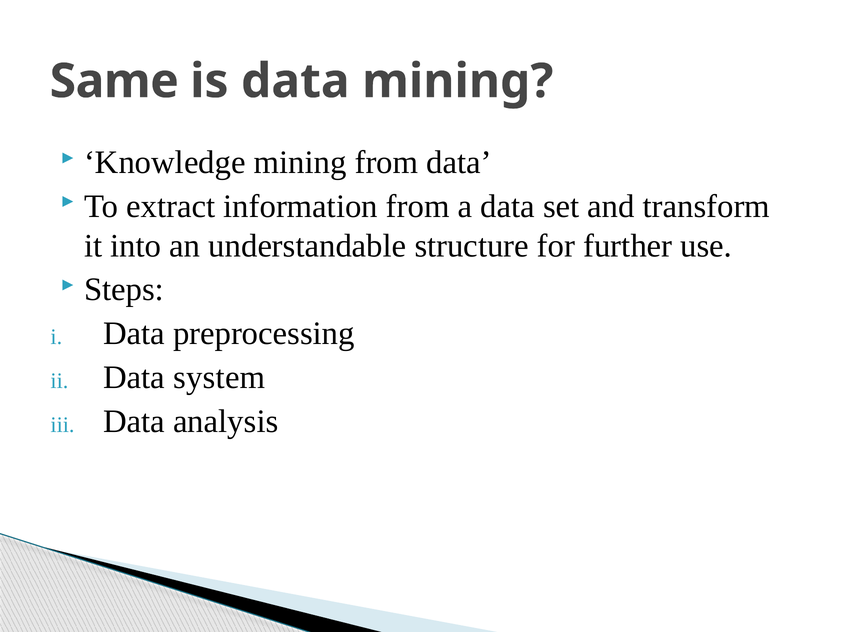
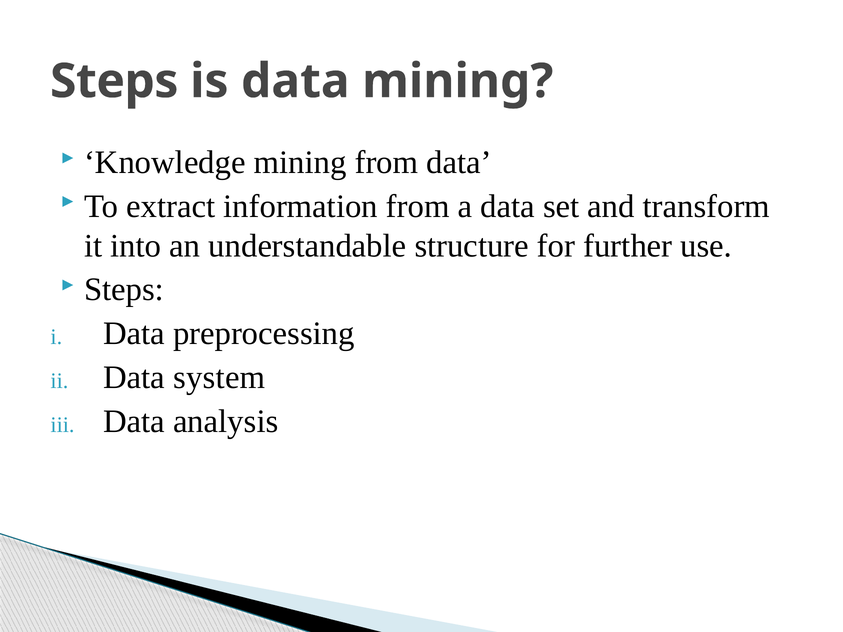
Same at (114, 81): Same -> Steps
